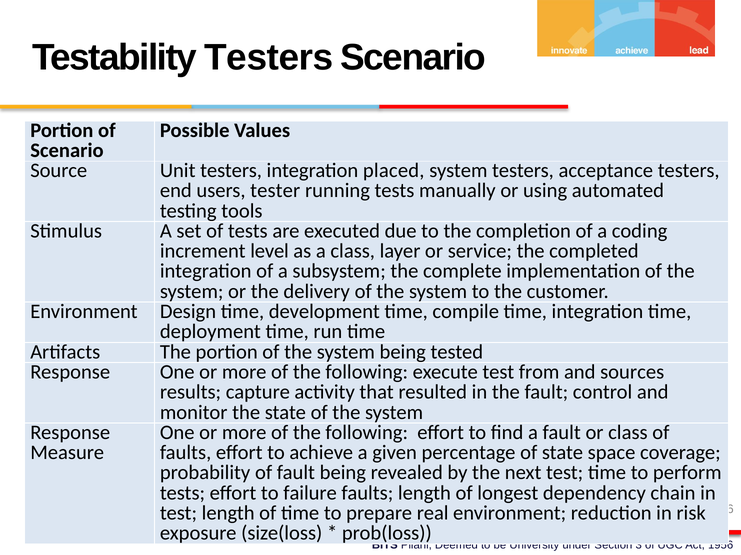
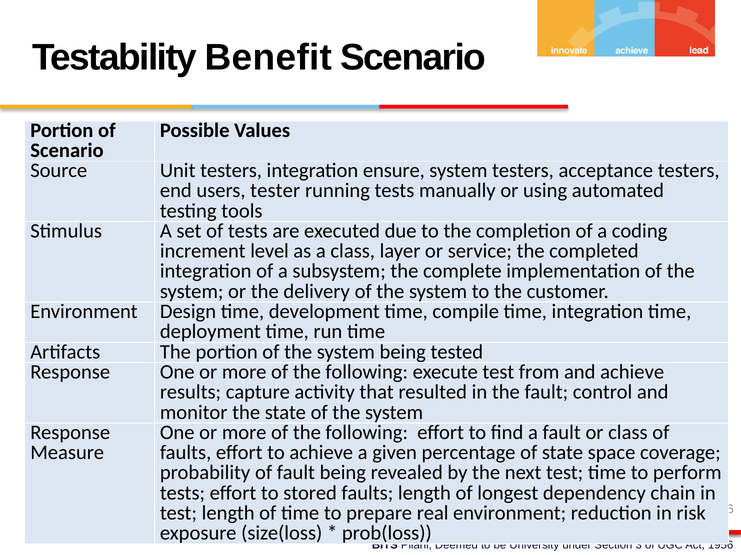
Testability Testers: Testers -> Benefit
placed: placed -> ensure
and sources: sources -> achieve
failure: failure -> stored
